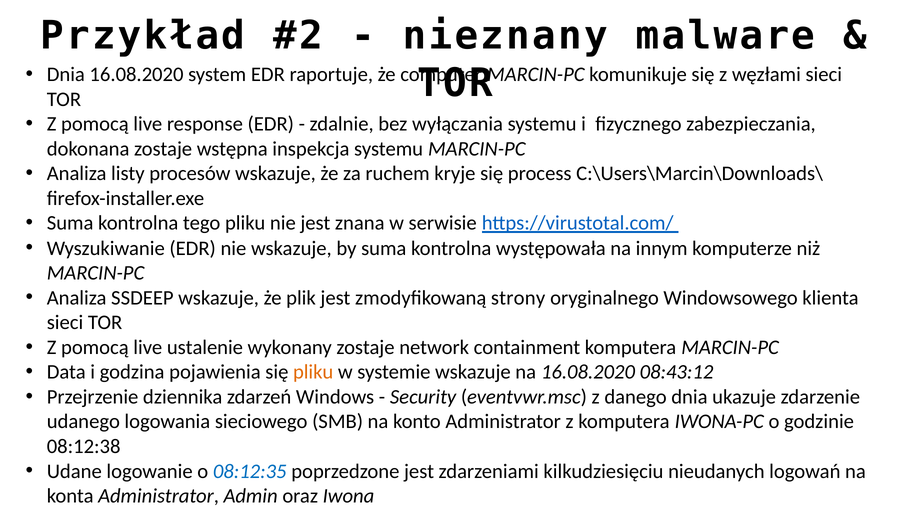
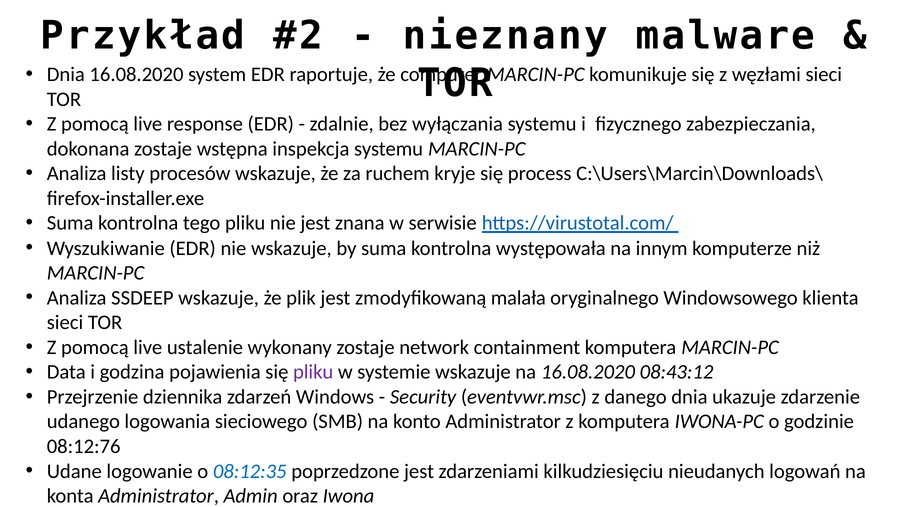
strony: strony -> malała
pliku at (313, 372) colour: orange -> purple
08:12:38: 08:12:38 -> 08:12:76
